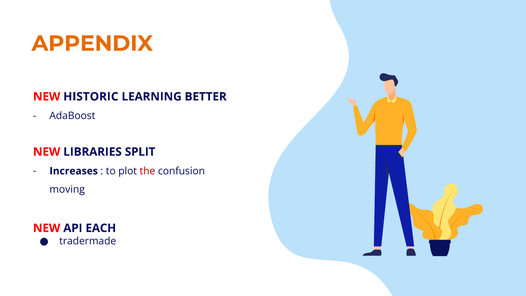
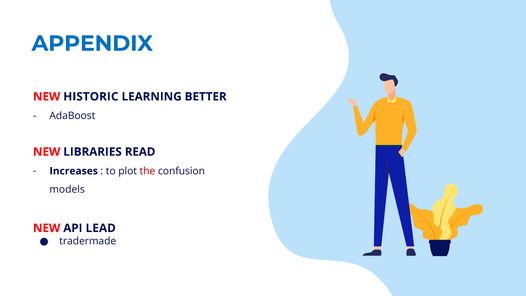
APPENDIX colour: orange -> blue
SPLIT: SPLIT -> READ
moving: moving -> models
EACH: EACH -> LEAD
